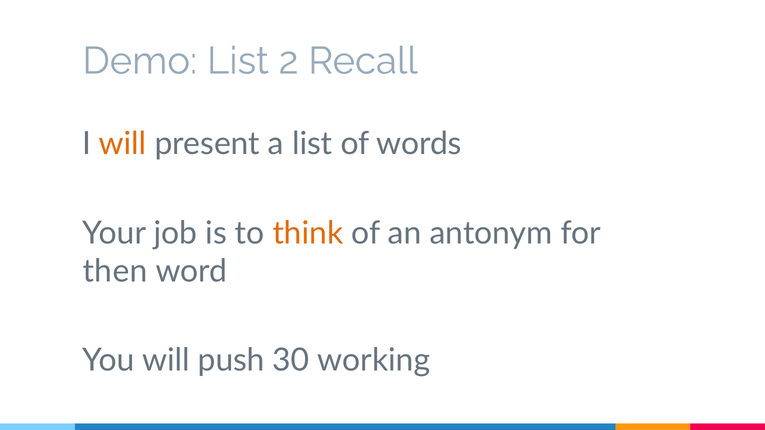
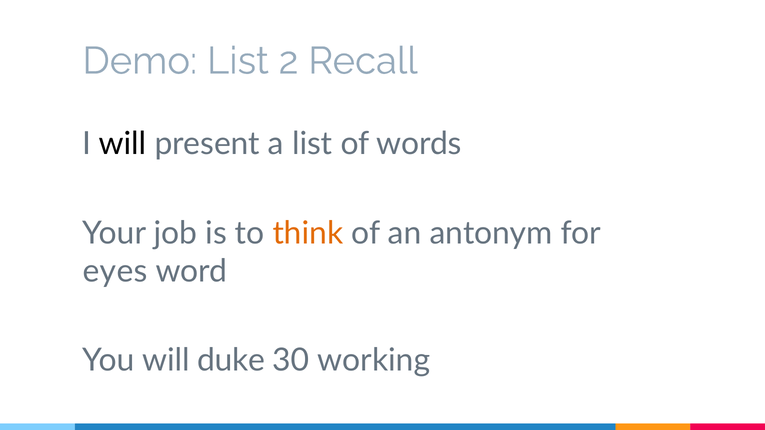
will at (123, 144) colour: orange -> black
then: then -> eyes
push: push -> duke
